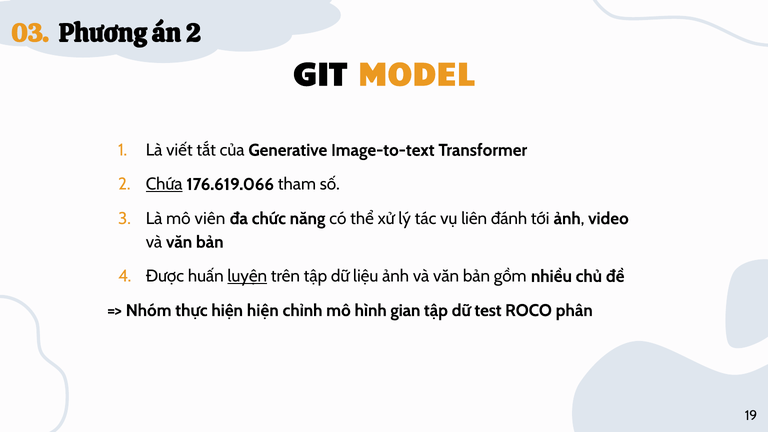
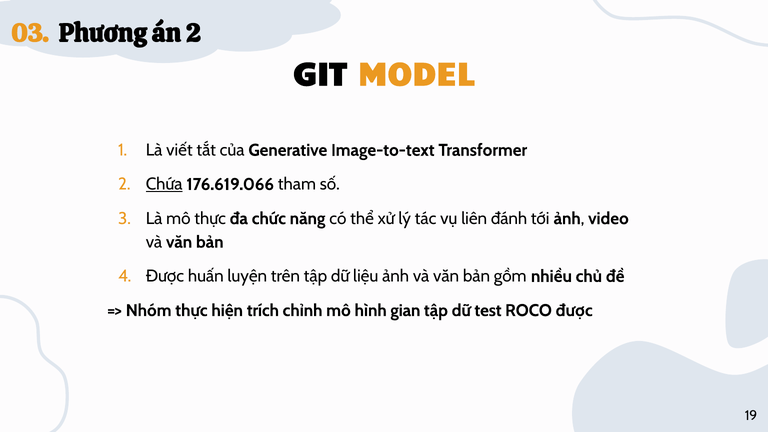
mô viên: viên -> thực
luyện underline: present -> none
hiện hiện: hiện -> trích
ROCO phân: phân -> được
